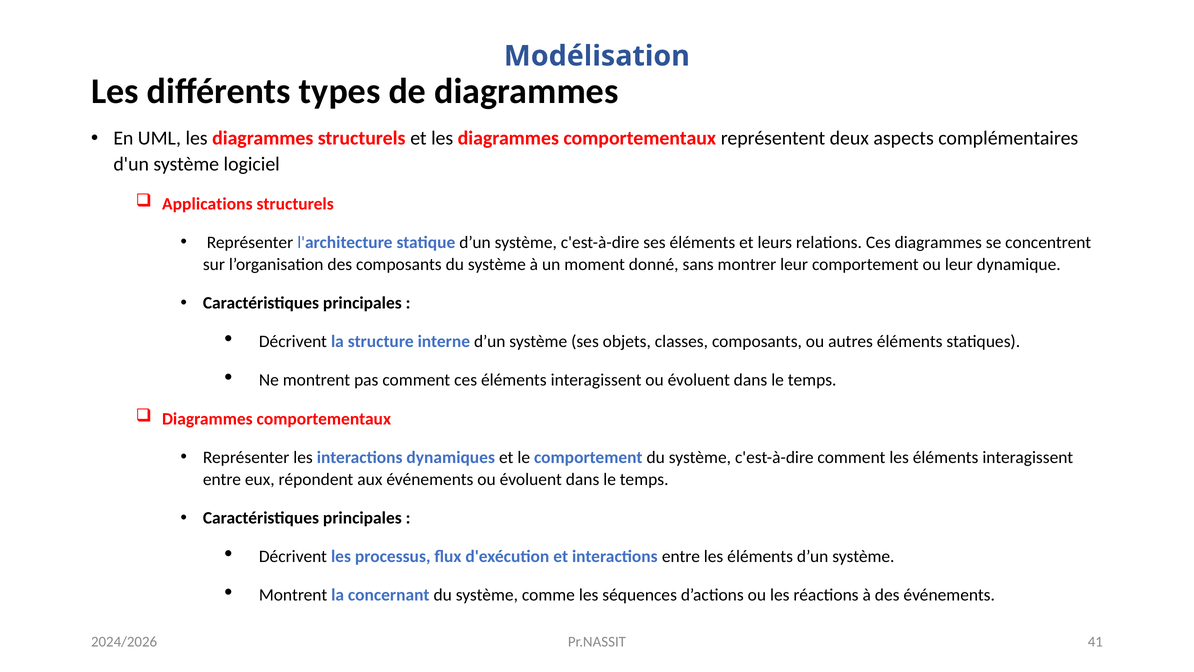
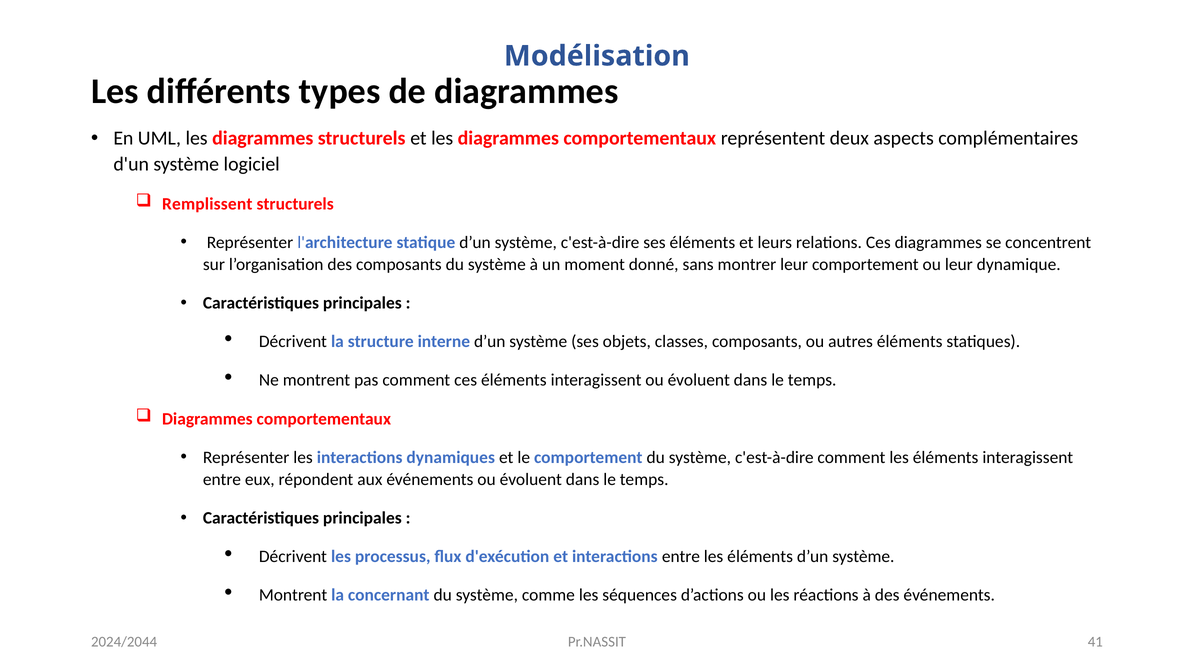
Applications: Applications -> Remplissent
2024/2026: 2024/2026 -> 2024/2044
